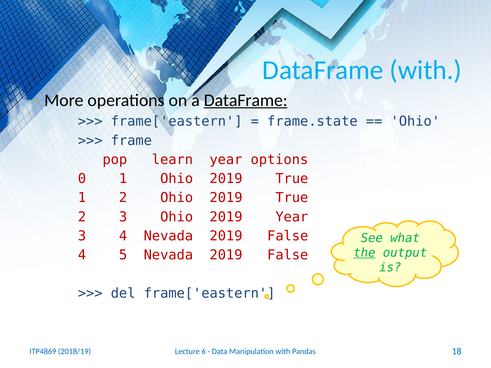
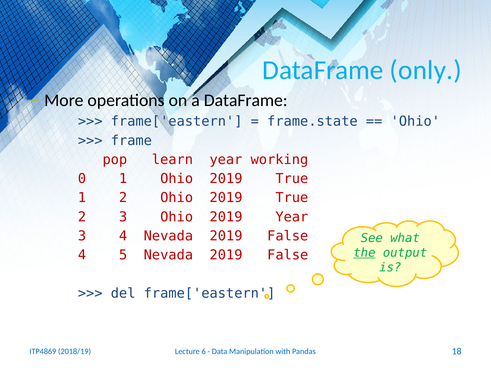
DataFrame with: with -> only
DataFrame at (246, 100) underline: present -> none
options: options -> working
